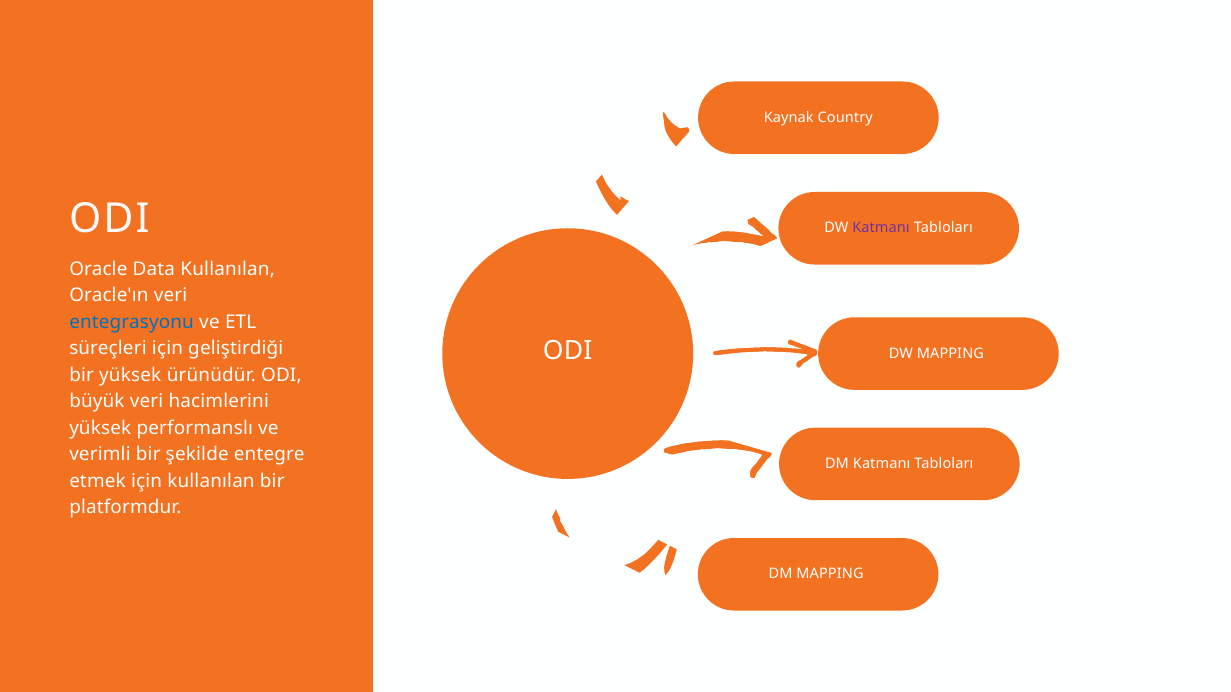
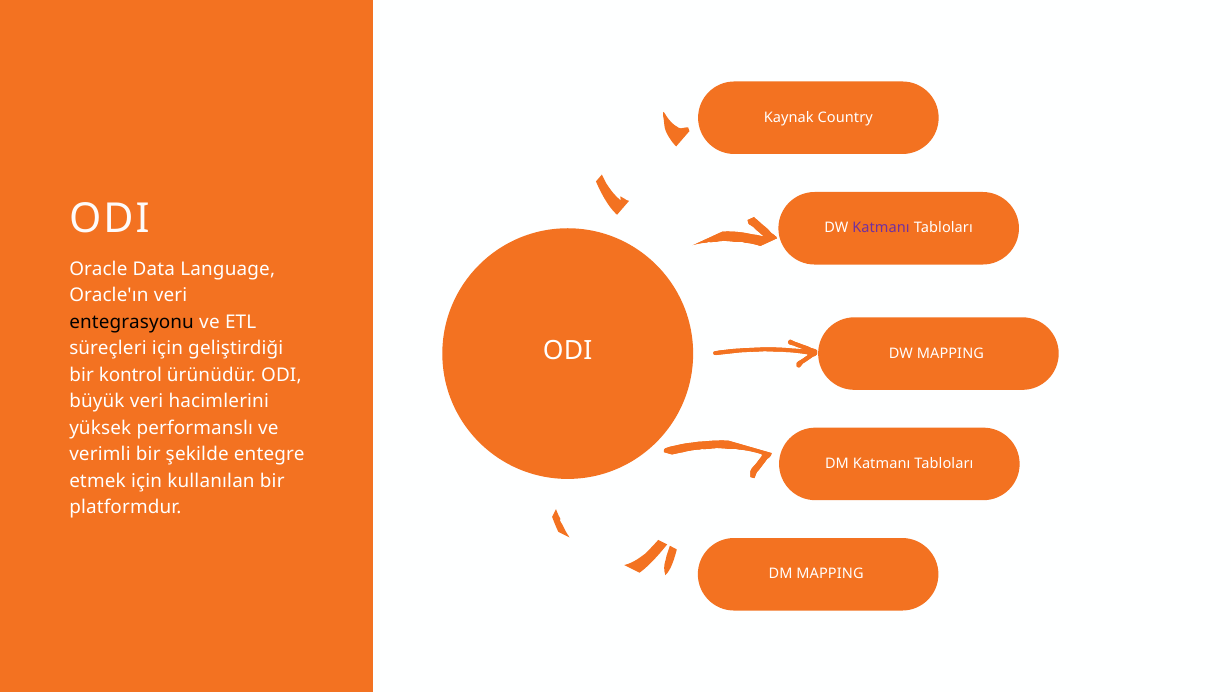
Data Kullanılan: Kullanılan -> Language
entegrasyonu colour: blue -> black
bir yüksek: yüksek -> kontrol
